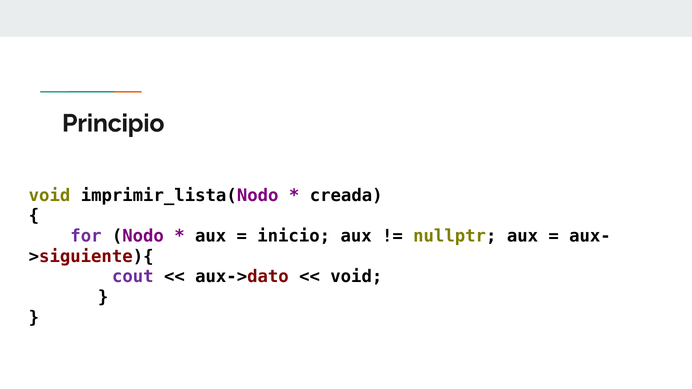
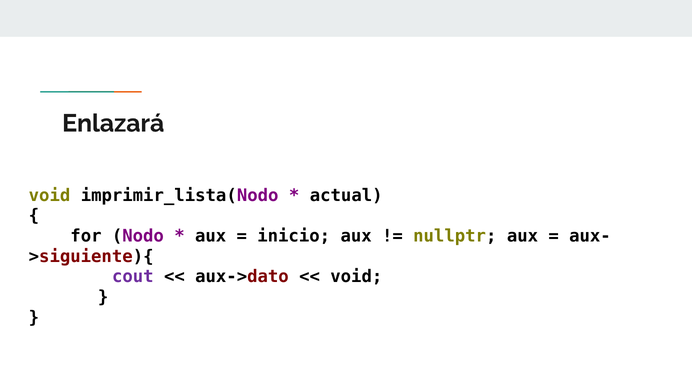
Principio: Principio -> Enlazará
creada: creada -> actual
for colour: purple -> black
